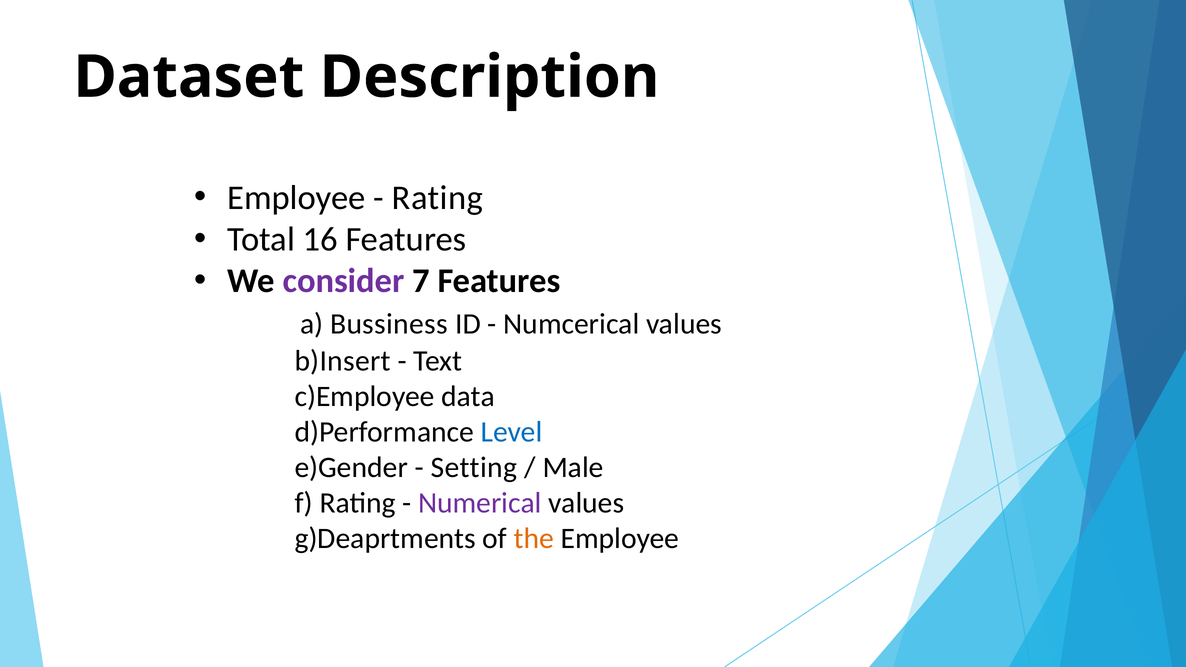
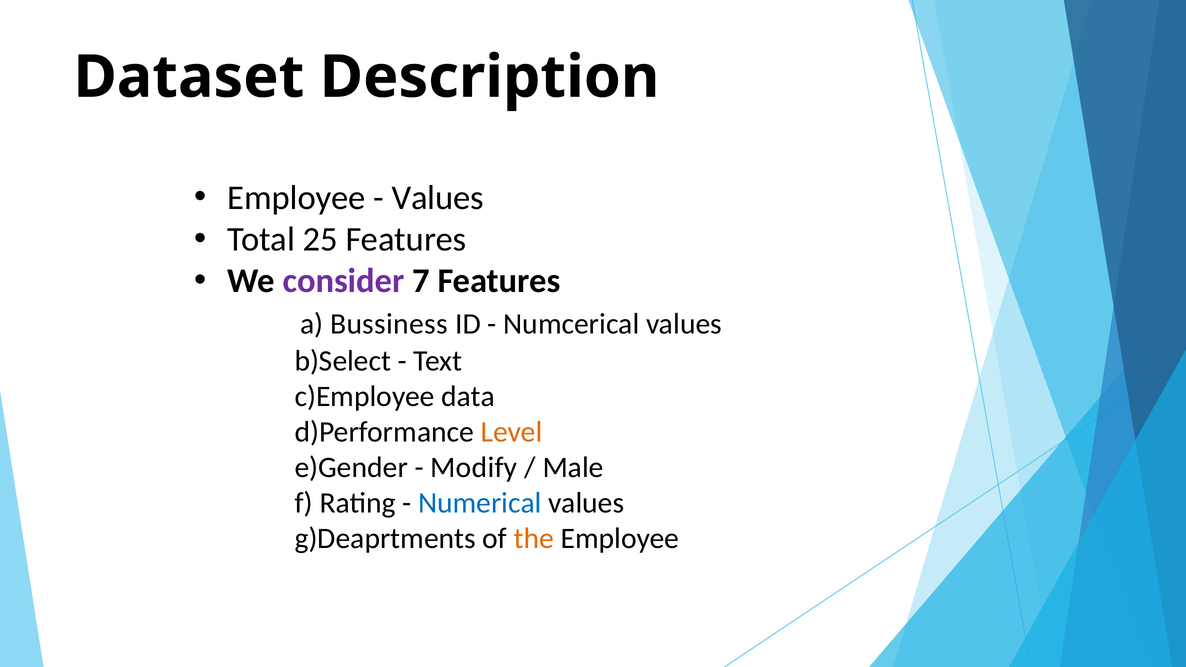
Rating at (437, 198): Rating -> Values
16: 16 -> 25
b)Insert: b)Insert -> b)Select
Level colour: blue -> orange
Setting: Setting -> Modify
Numerical colour: purple -> blue
